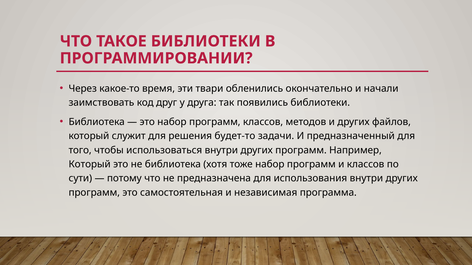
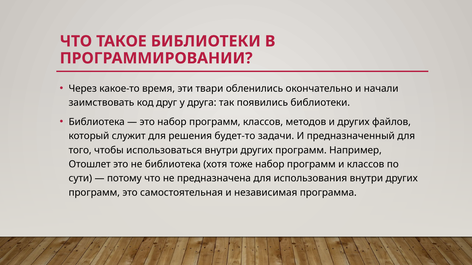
Который at (90, 165): Который -> Отошлет
